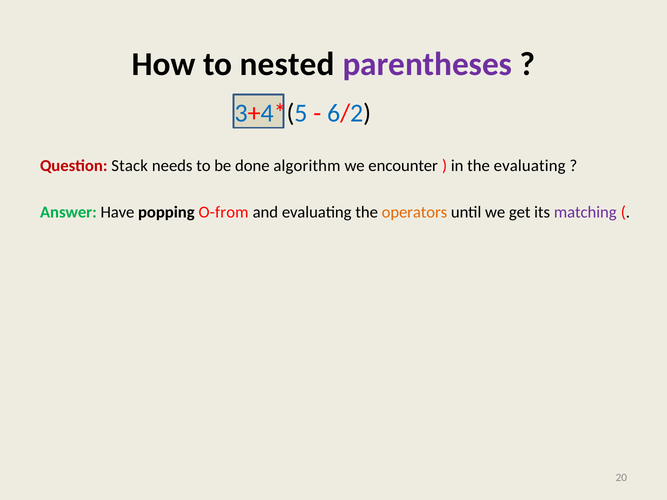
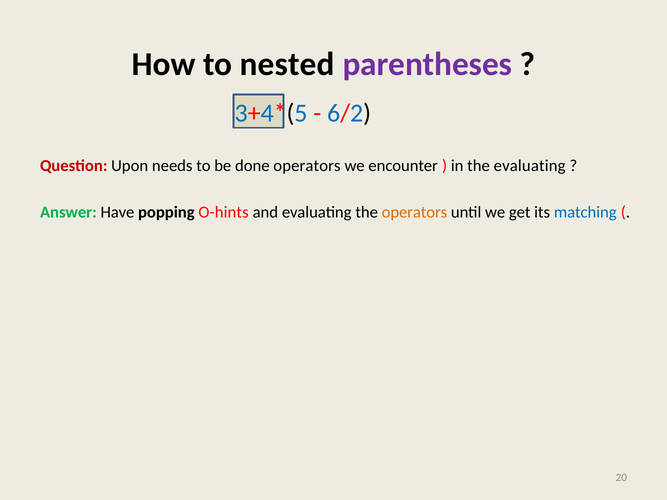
Stack: Stack -> Upon
done algorithm: algorithm -> operators
O-from: O-from -> O-hints
matching colour: purple -> blue
